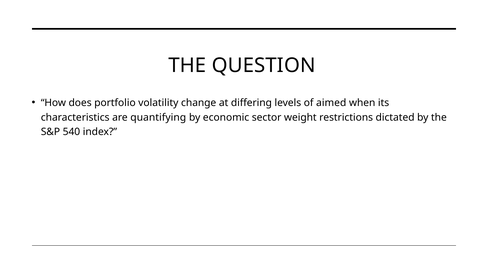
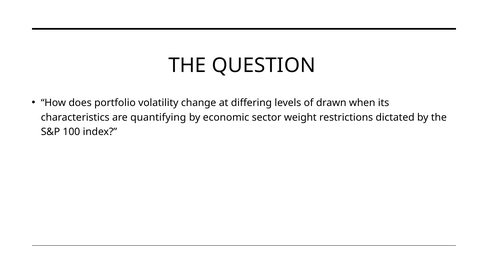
aimed: aimed -> drawn
540: 540 -> 100
